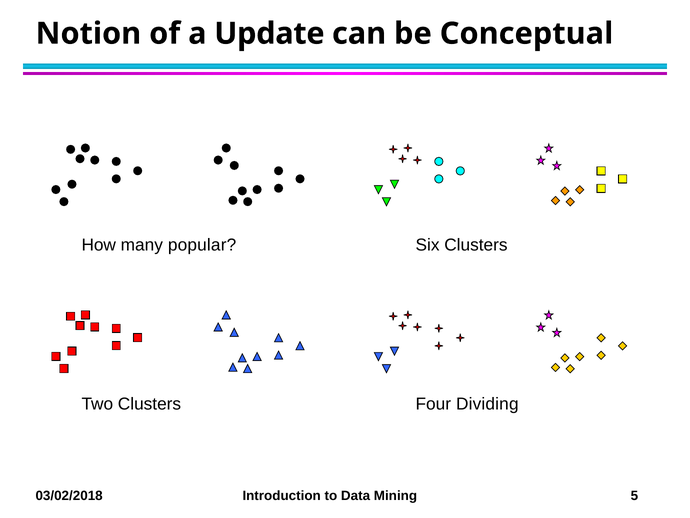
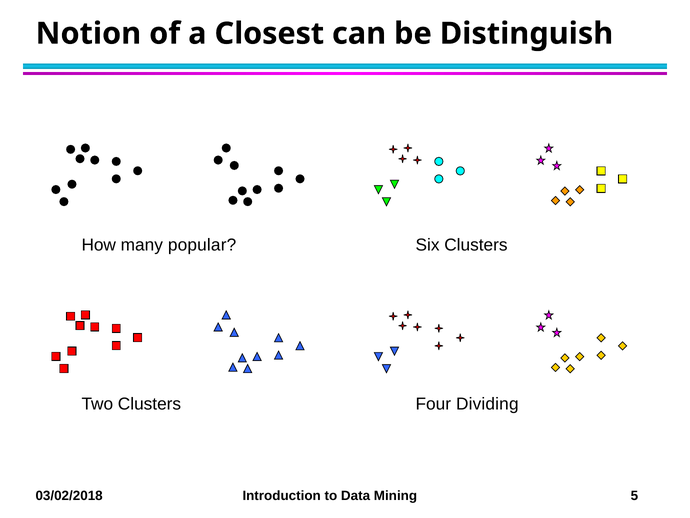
Update: Update -> Closest
Conceptual: Conceptual -> Distinguish
